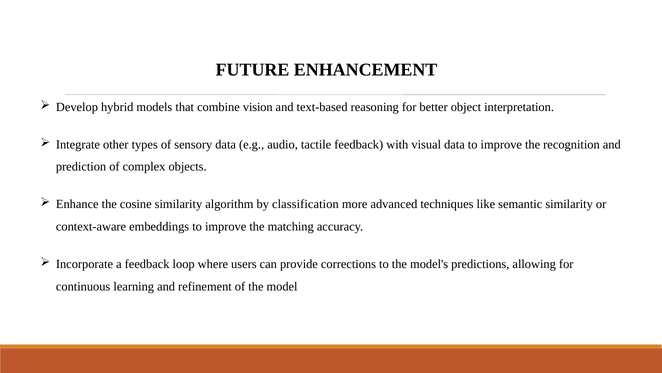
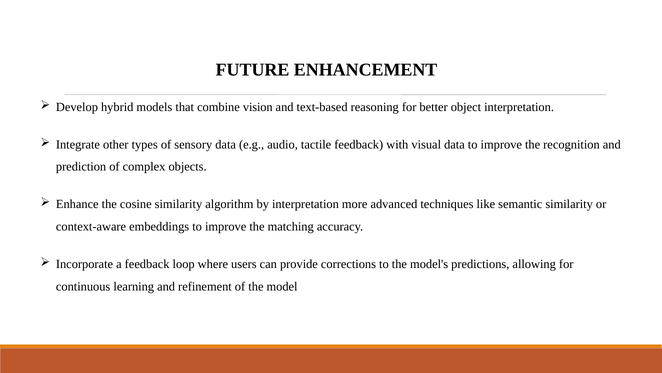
by classification: classification -> interpretation
